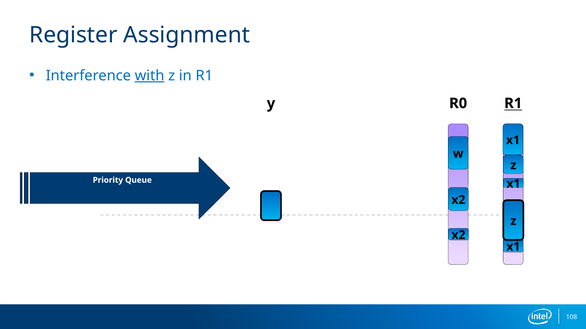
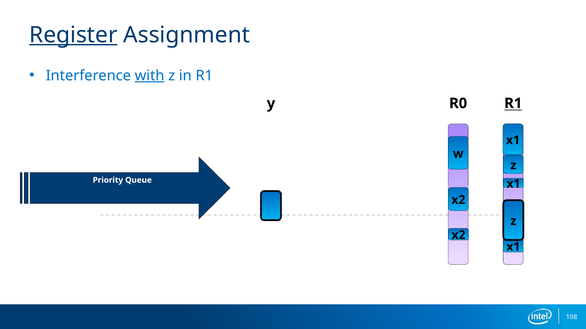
Register underline: none -> present
